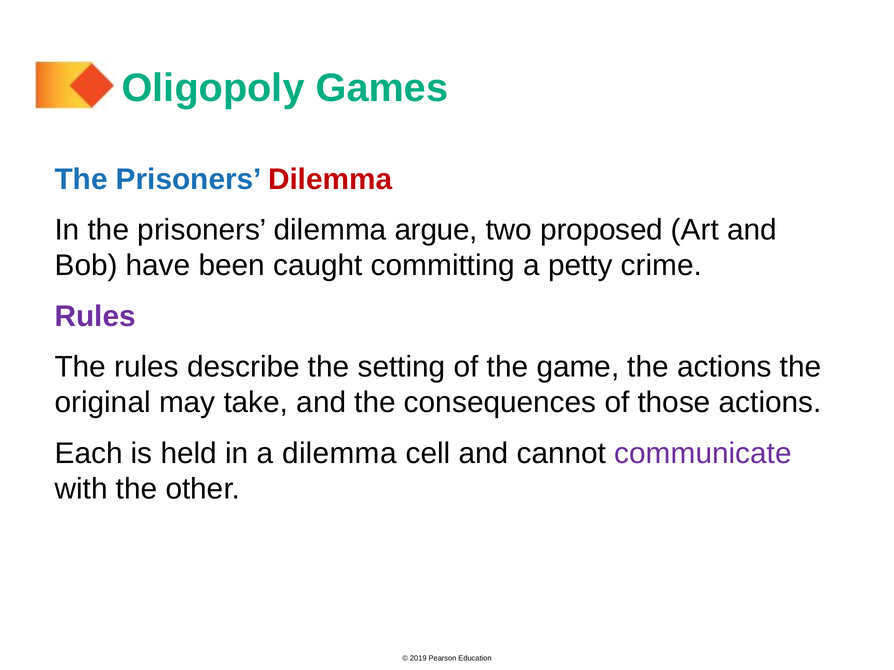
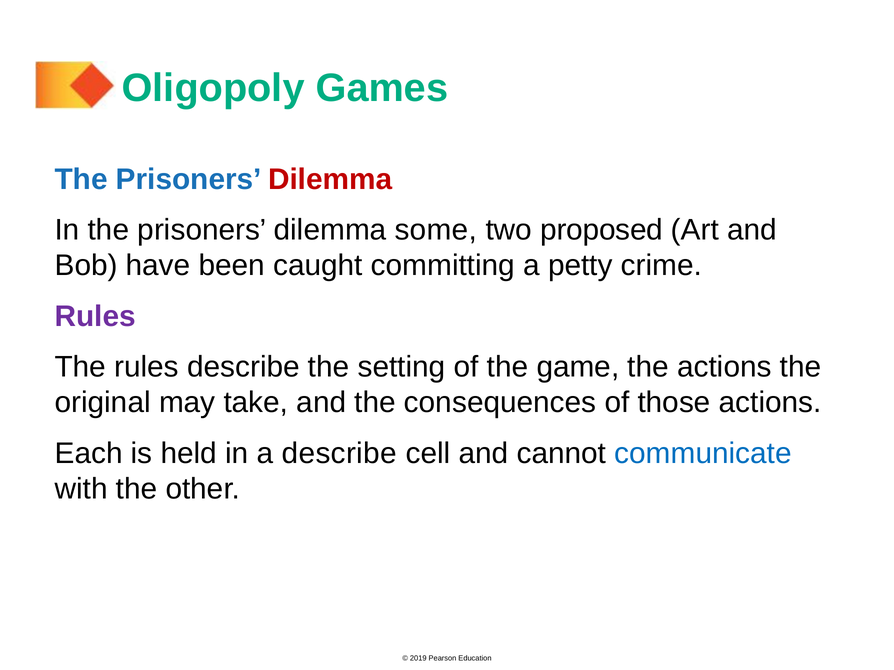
argue: argue -> some
a dilemma: dilemma -> describe
communicate colour: purple -> blue
